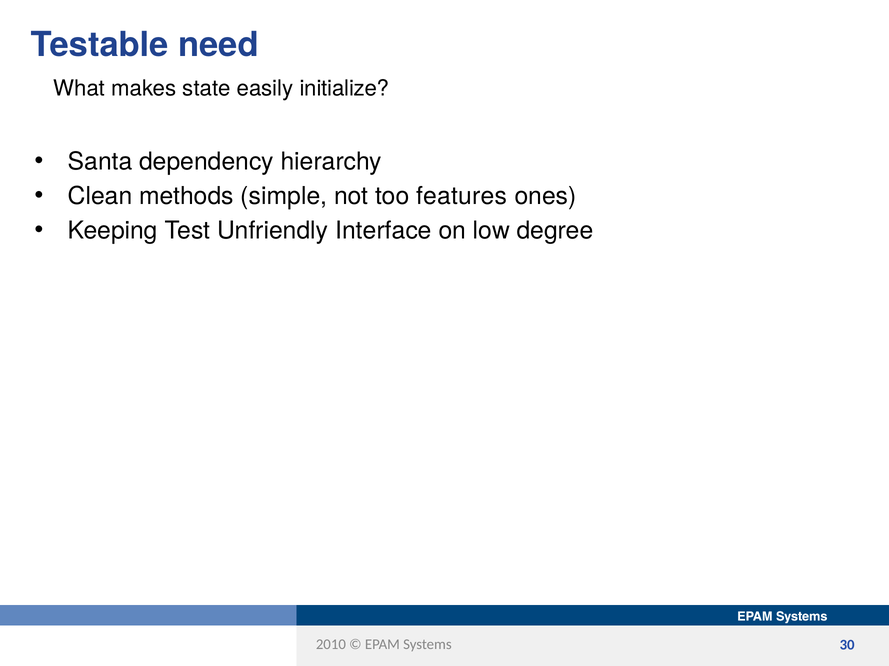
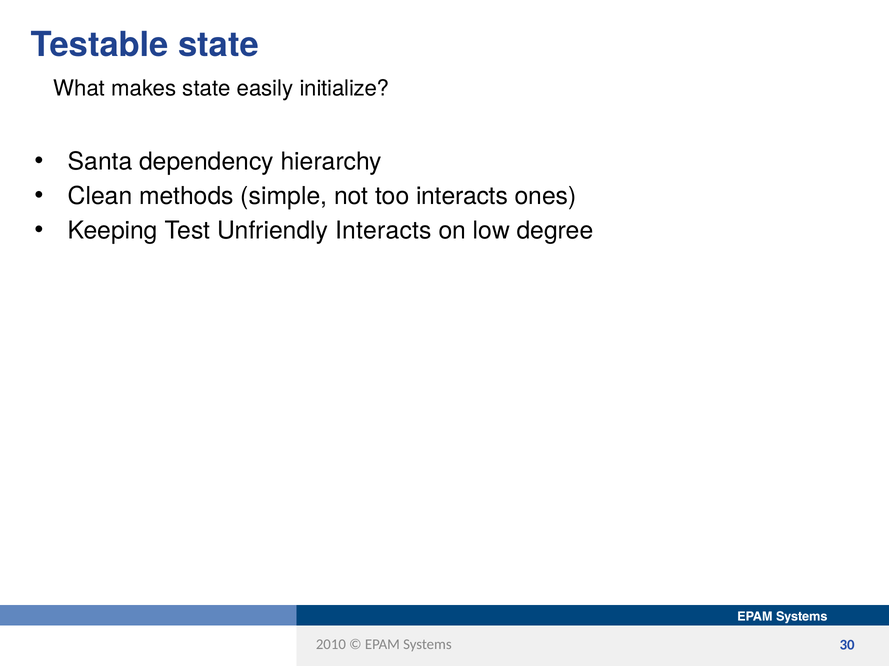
Testable need: need -> state
too features: features -> interacts
Unfriendly Interface: Interface -> Interacts
